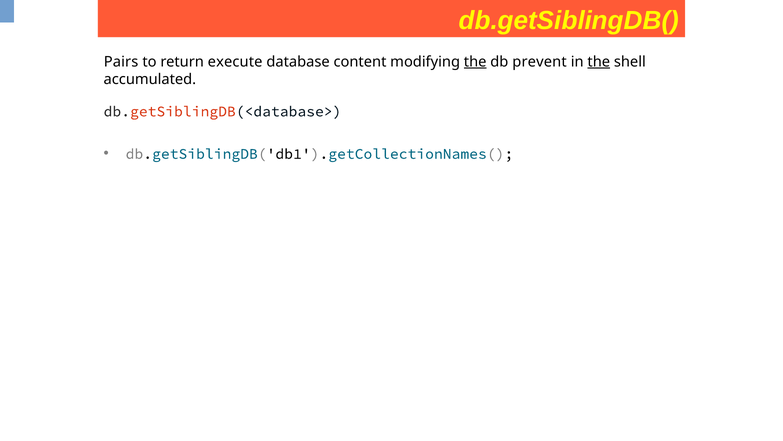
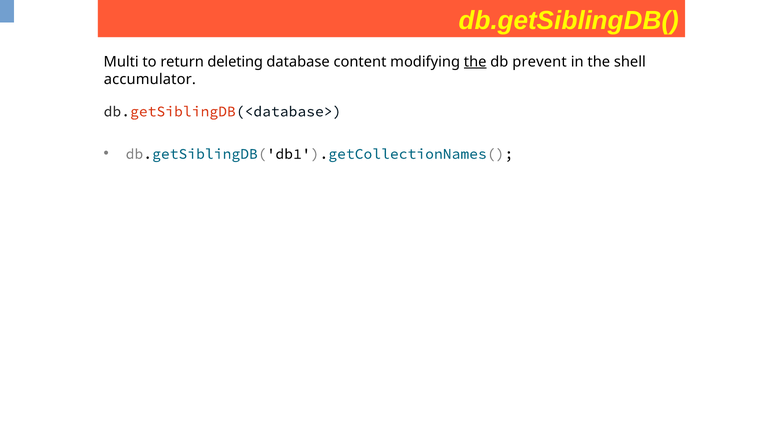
Pairs: Pairs -> Multi
execute: execute -> deleting
the at (599, 62) underline: present -> none
accumulated: accumulated -> accumulator
